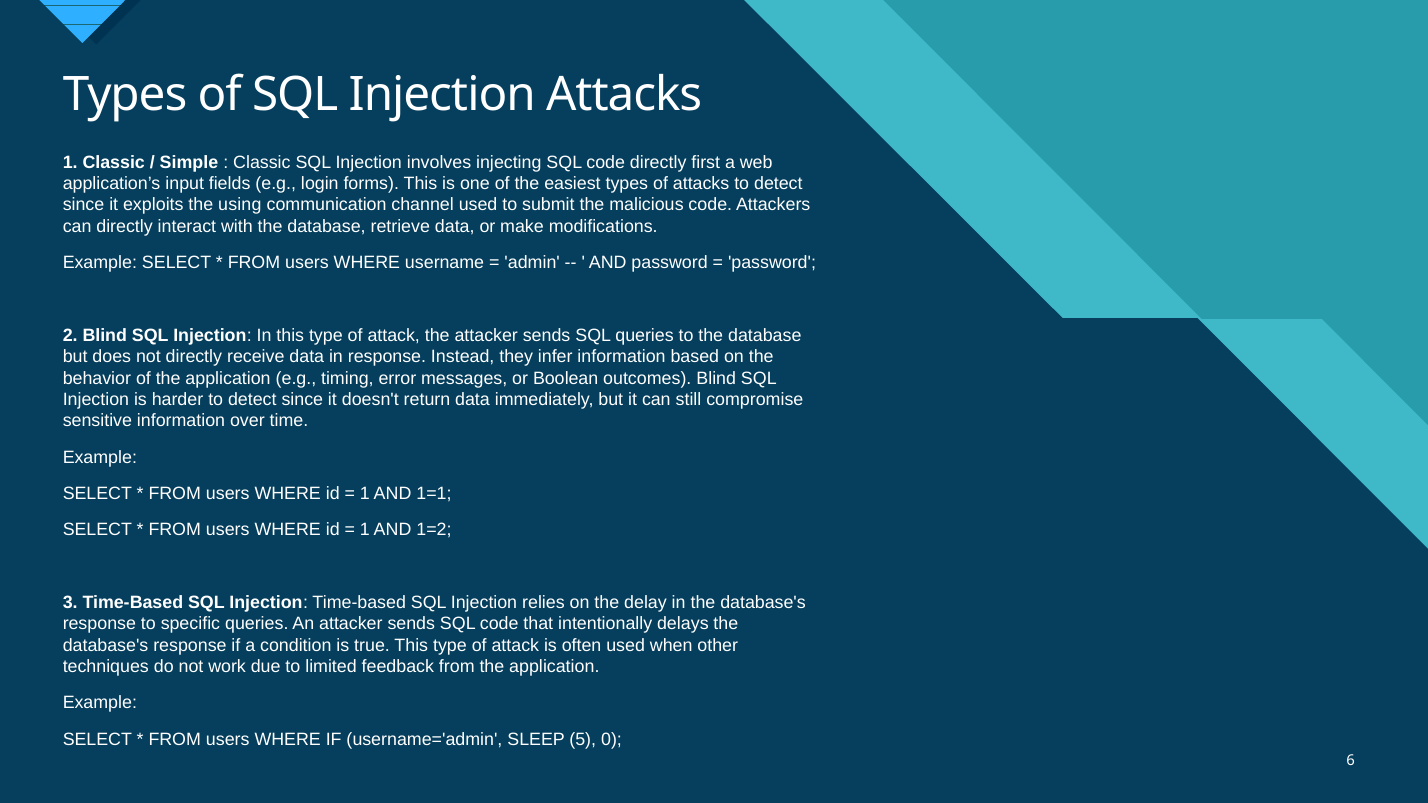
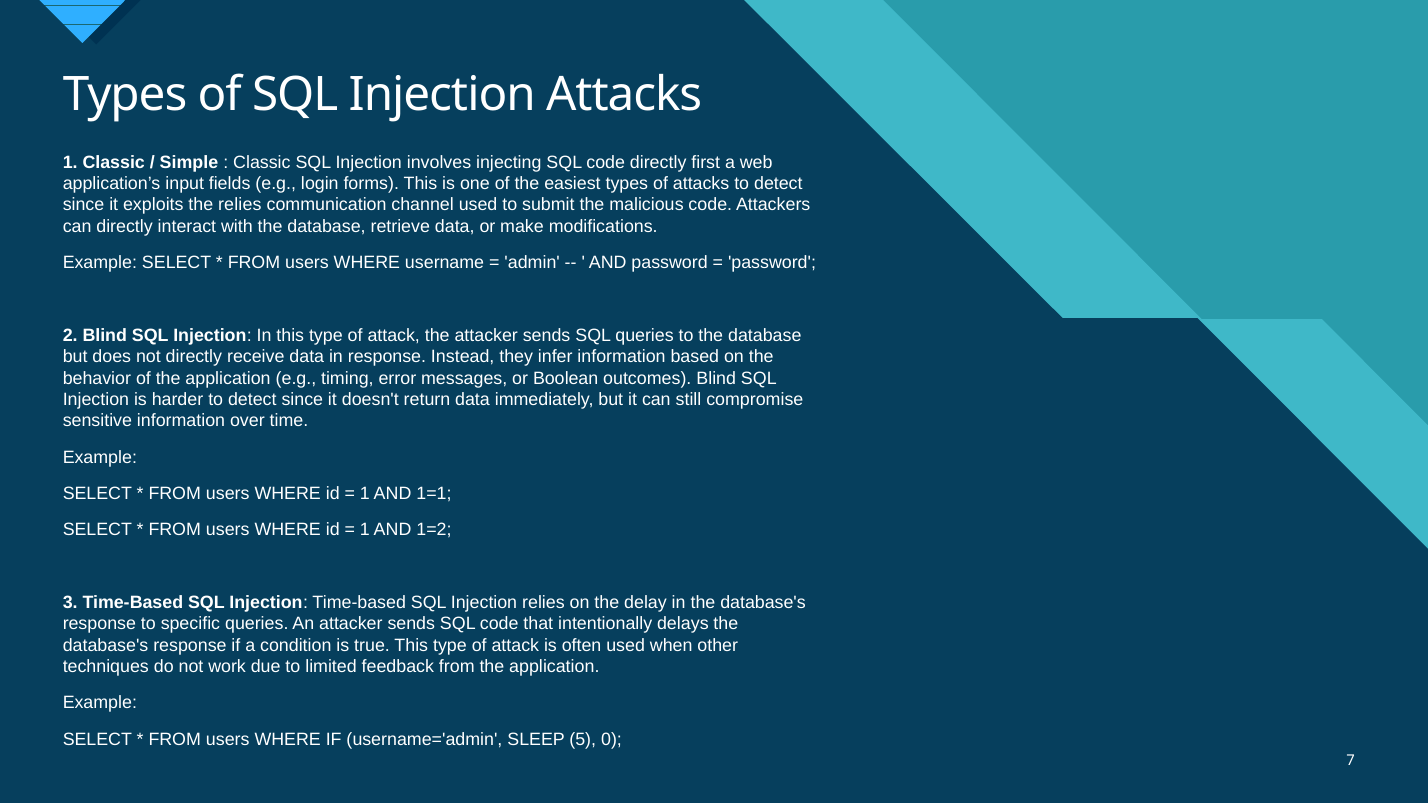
the using: using -> relies
6: 6 -> 7
